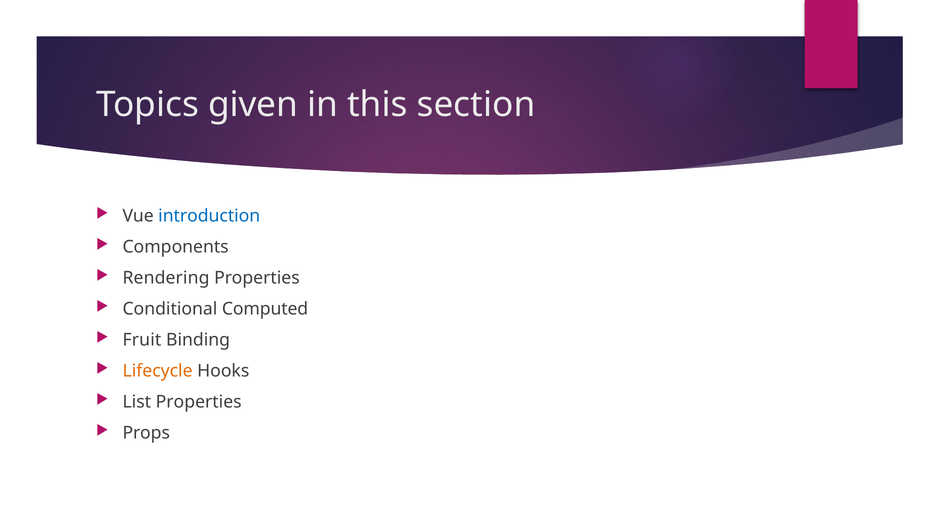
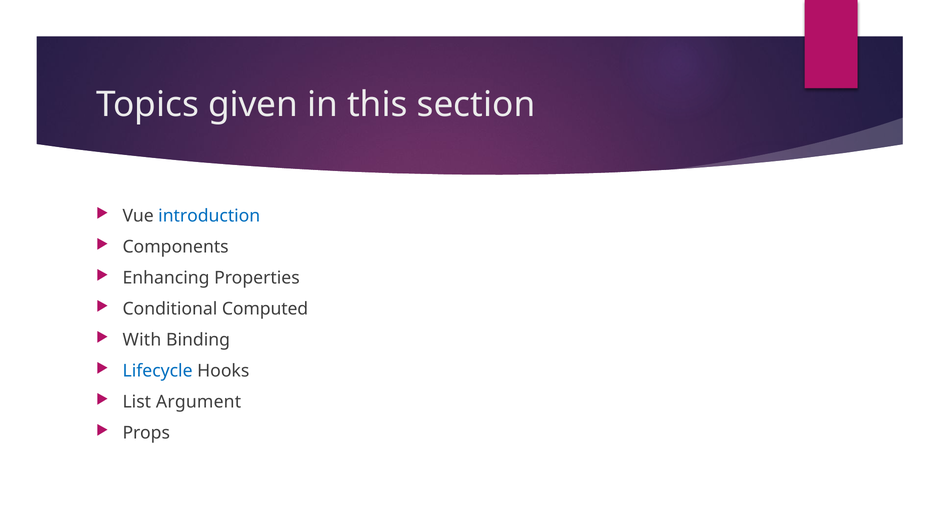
Rendering: Rendering -> Enhancing
Fruit: Fruit -> With
Lifecycle colour: orange -> blue
List Properties: Properties -> Argument
